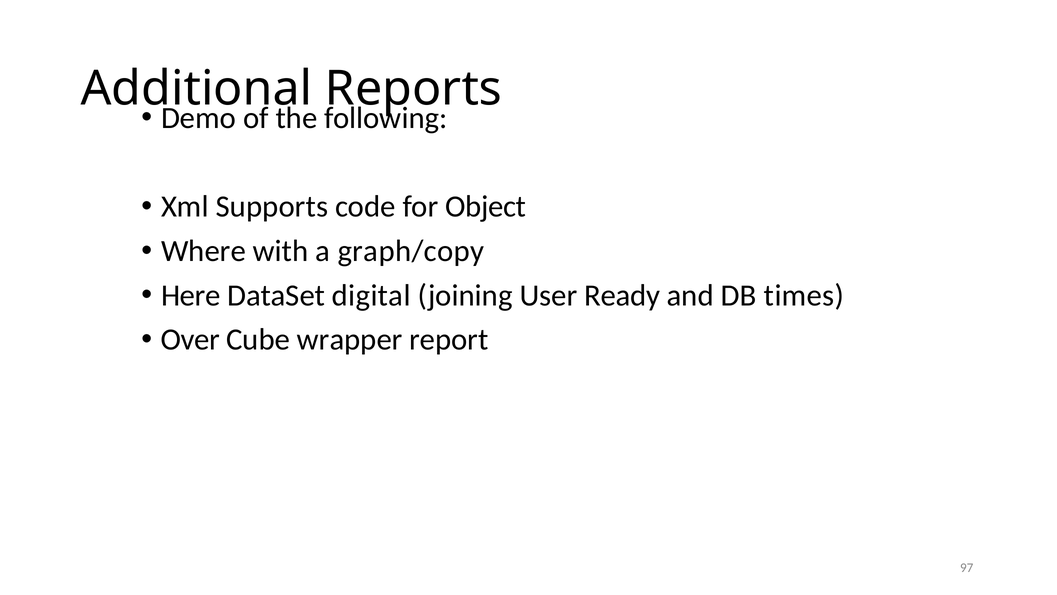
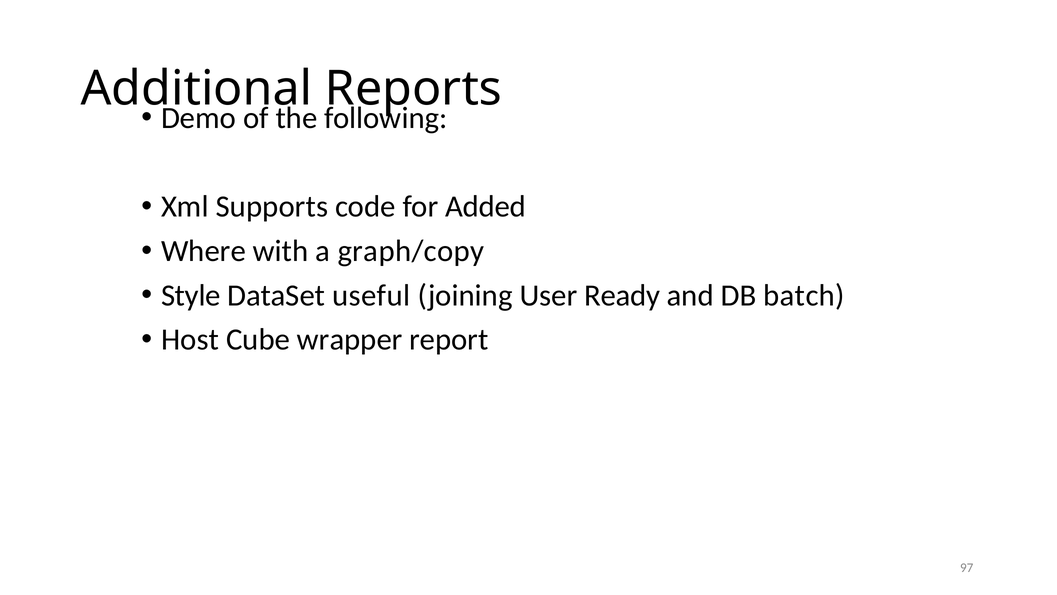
Object: Object -> Added
Here: Here -> Style
digital: digital -> useful
times: times -> batch
Over: Over -> Host
